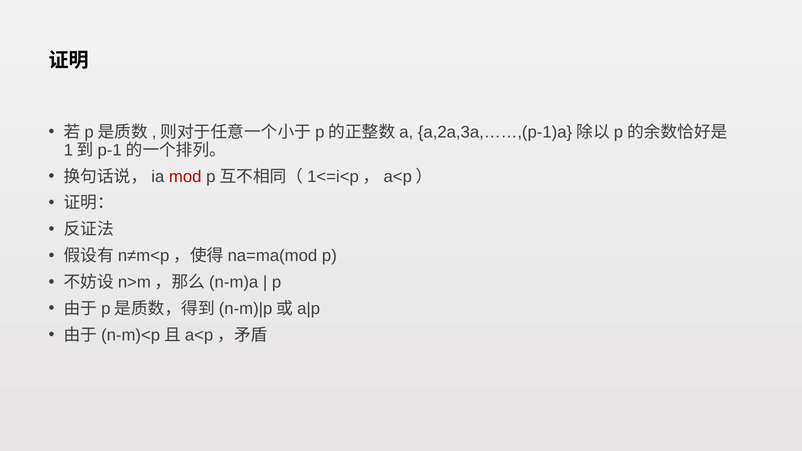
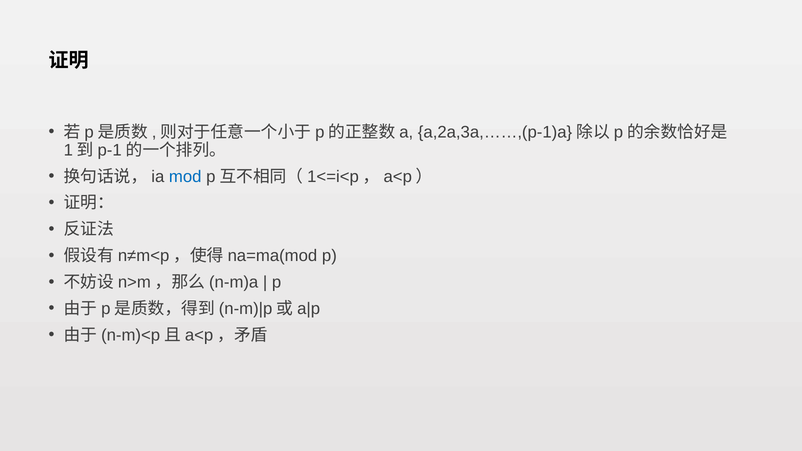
mod colour: red -> blue
